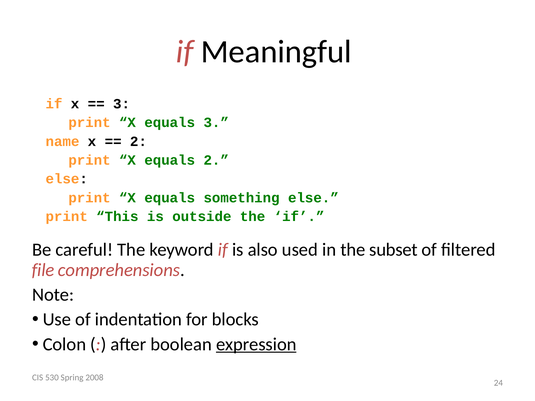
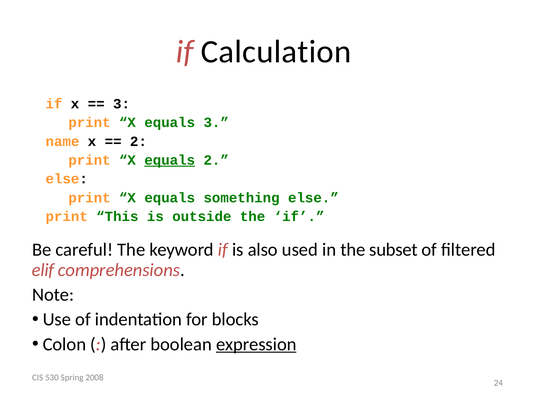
Meaningful: Meaningful -> Calculation
equals at (170, 160) underline: none -> present
file: file -> elif
